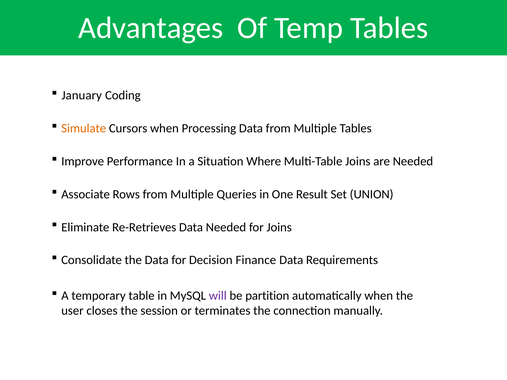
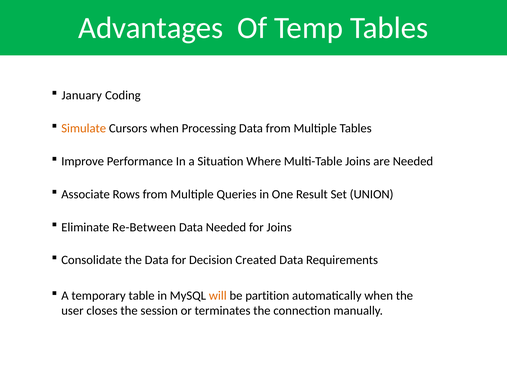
Re-Retrieves: Re-Retrieves -> Re-Between
Finance: Finance -> Created
will colour: purple -> orange
